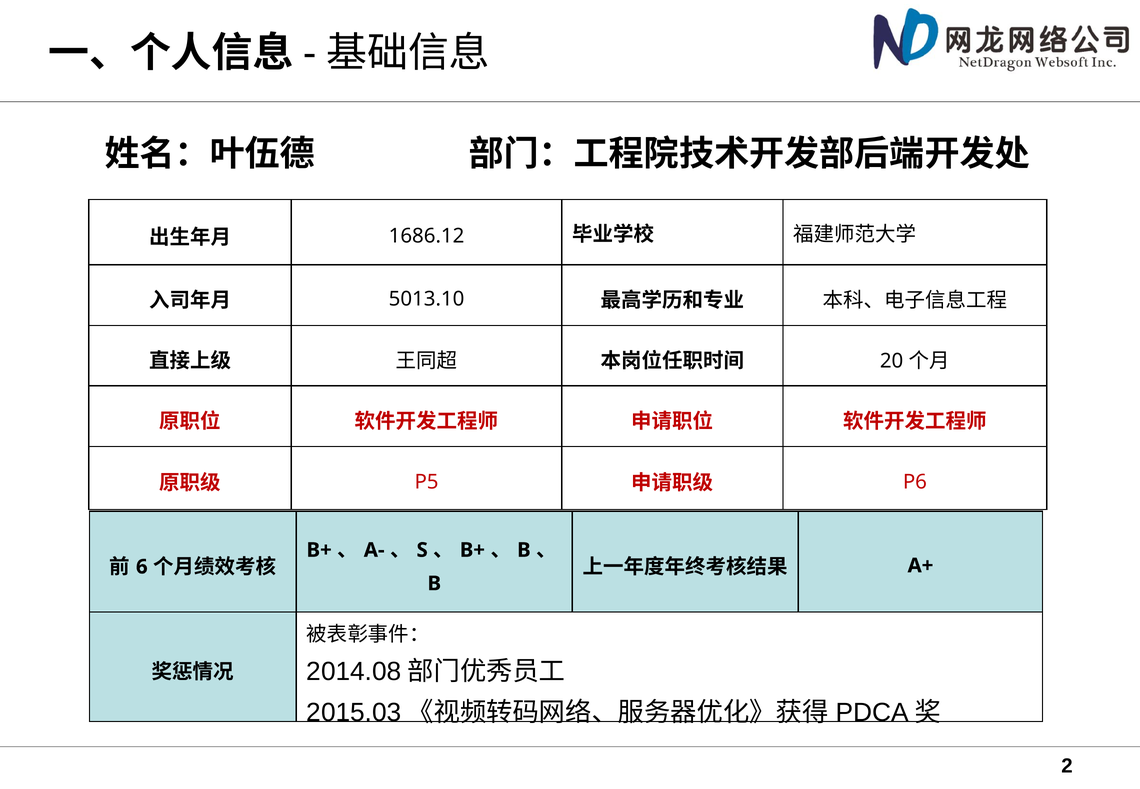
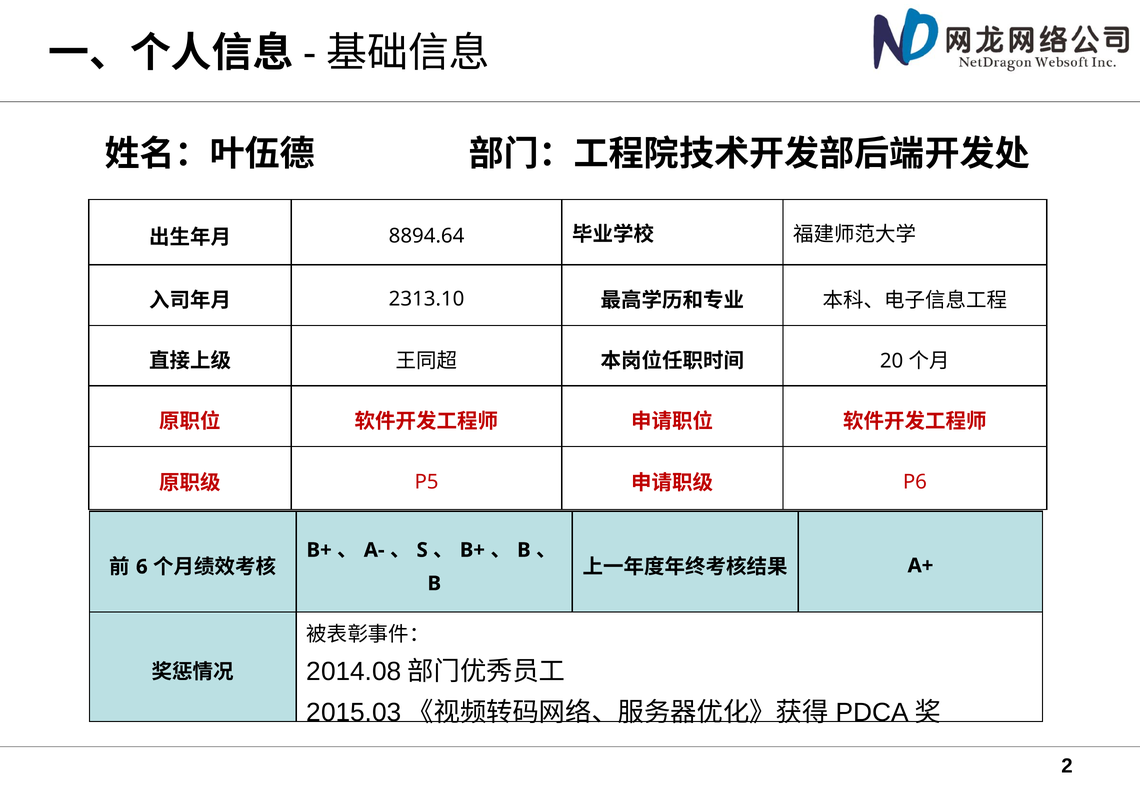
1686.12: 1686.12 -> 8894.64
5013.10: 5013.10 -> 2313.10
